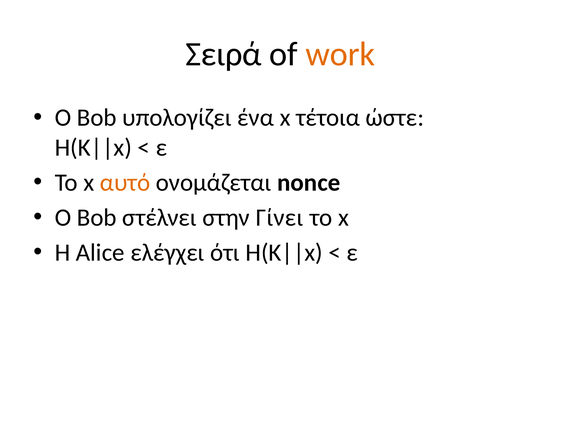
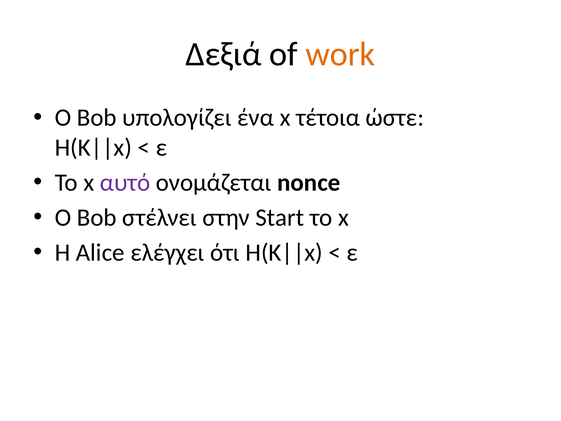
Σειρά: Σειρά -> Δεξιά
αυτό colour: orange -> purple
Γίνει: Γίνει -> Start
